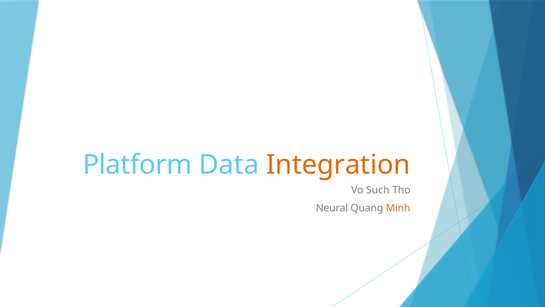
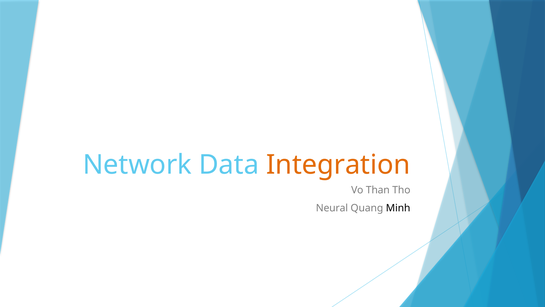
Platform: Platform -> Network
Such: Such -> Than
Minh colour: orange -> black
